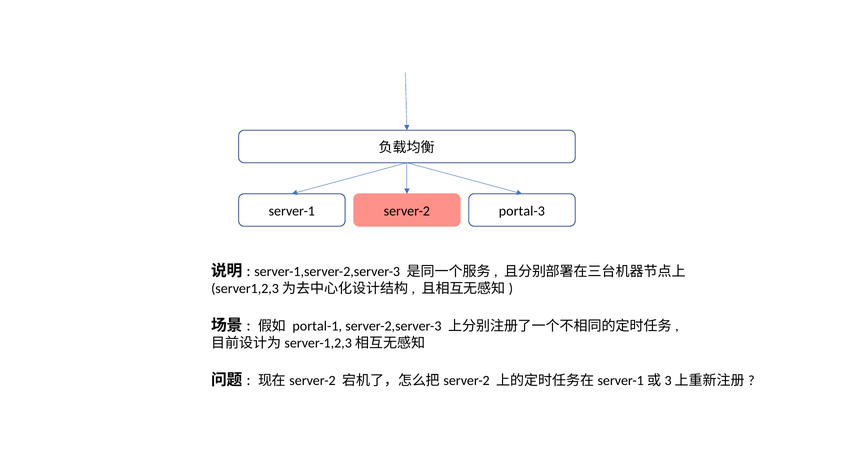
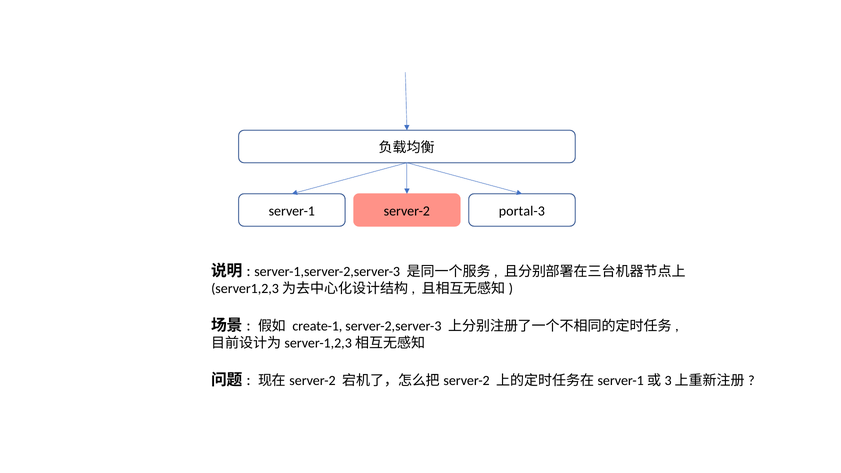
portal-1: portal-1 -> create-1
